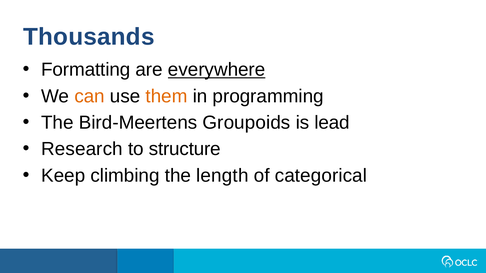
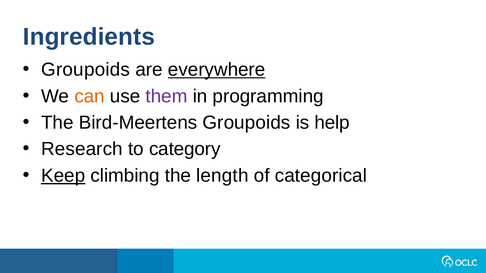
Thousands: Thousands -> Ingredients
Formatting at (86, 70): Formatting -> Groupoids
them colour: orange -> purple
lead: lead -> help
structure: structure -> category
Keep underline: none -> present
